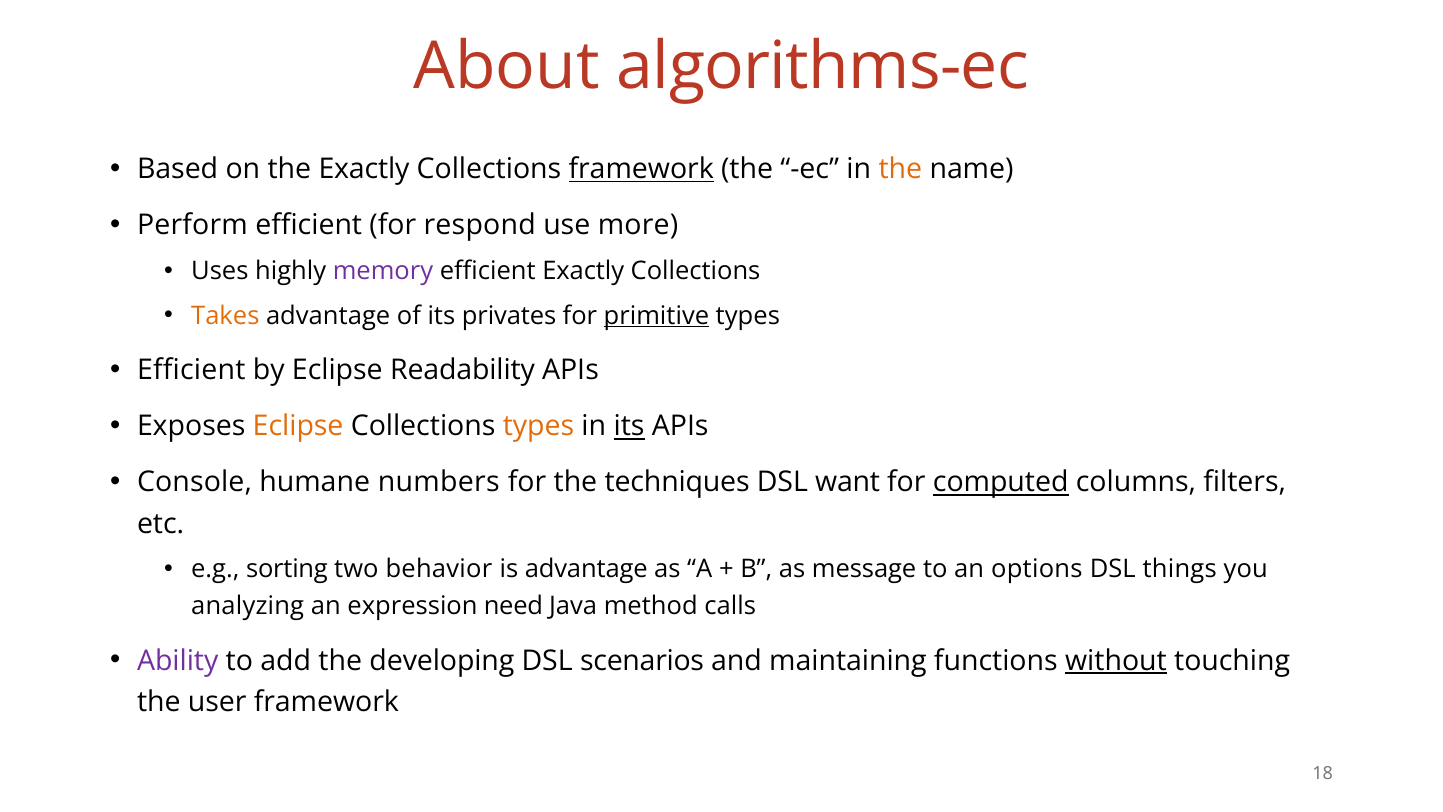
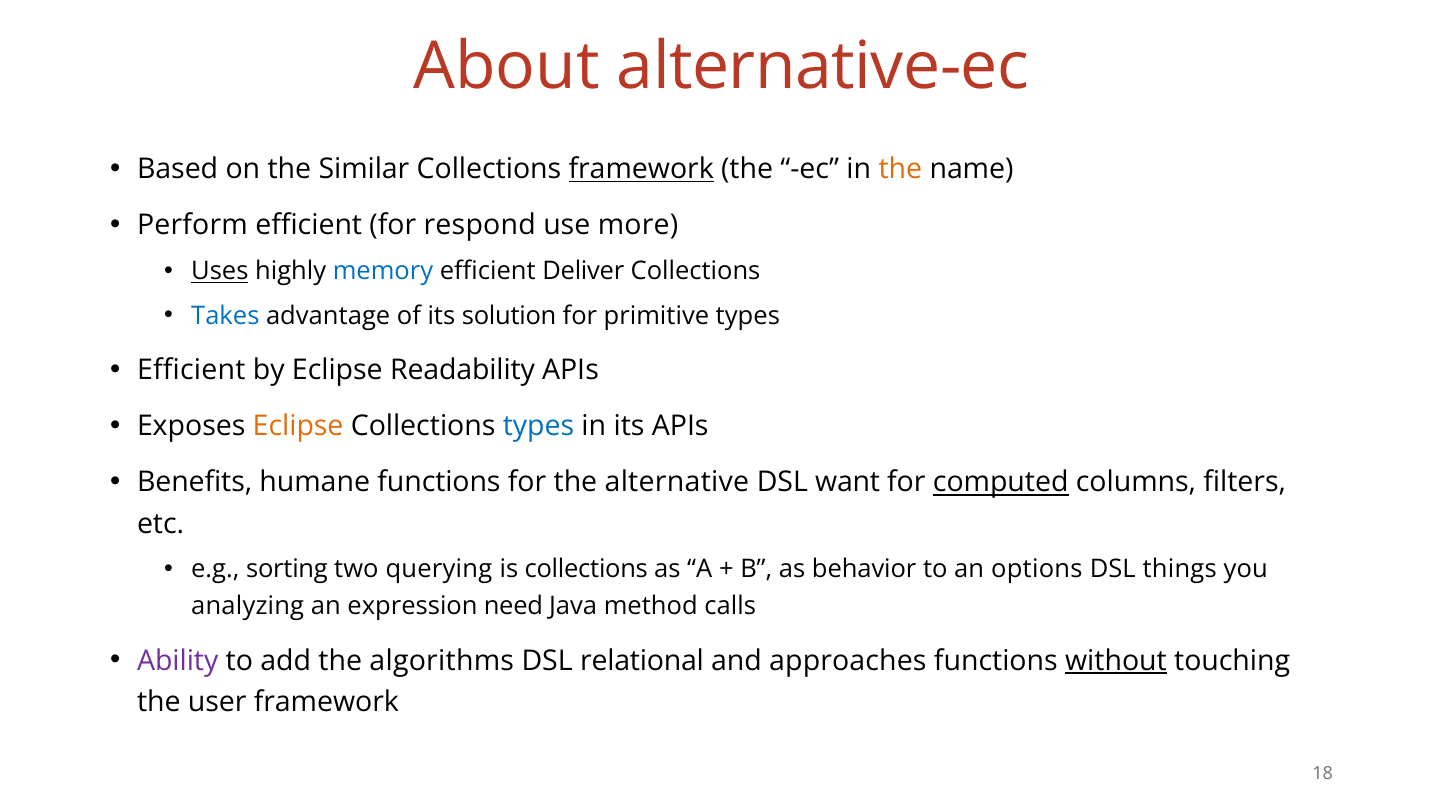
algorithms-ec: algorithms-ec -> alternative-ec
the Exactly: Exactly -> Similar
Uses underline: none -> present
memory colour: purple -> blue
efficient Exactly: Exactly -> Deliver
Takes colour: orange -> blue
privates: privates -> solution
primitive underline: present -> none
types at (538, 426) colour: orange -> blue
its at (629, 426) underline: present -> none
Console: Console -> Benefits
humane numbers: numbers -> functions
techniques: techniques -> alternative
behavior: behavior -> querying
is advantage: advantage -> collections
message: message -> behavior
developing: developing -> algorithms
scenarios: scenarios -> relational
maintaining: maintaining -> approaches
